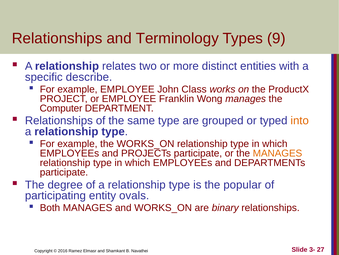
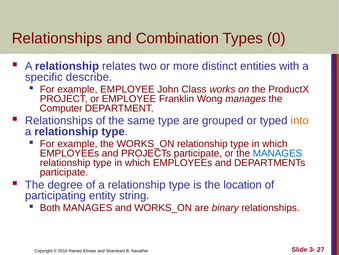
Terminology: Terminology -> Combination
9: 9 -> 0
MANAGES at (277, 153) colour: orange -> blue
popular: popular -> location
ovals: ovals -> string
